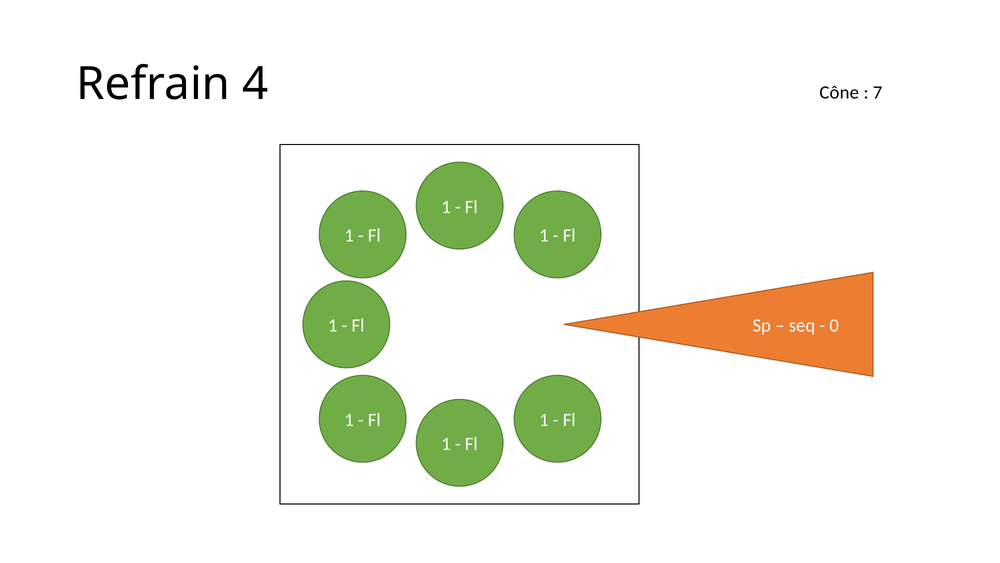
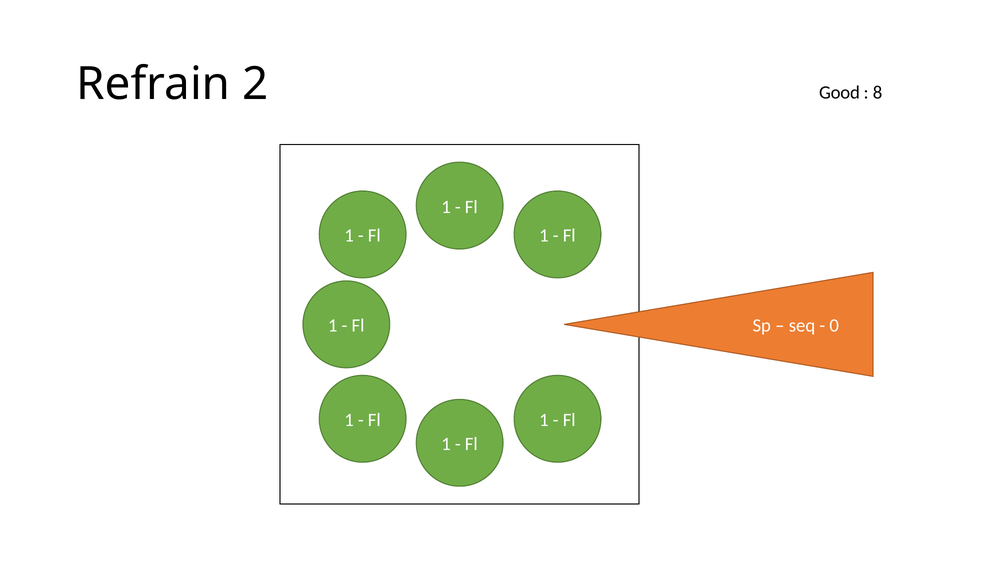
4: 4 -> 2
Cône: Cône -> Good
7: 7 -> 8
